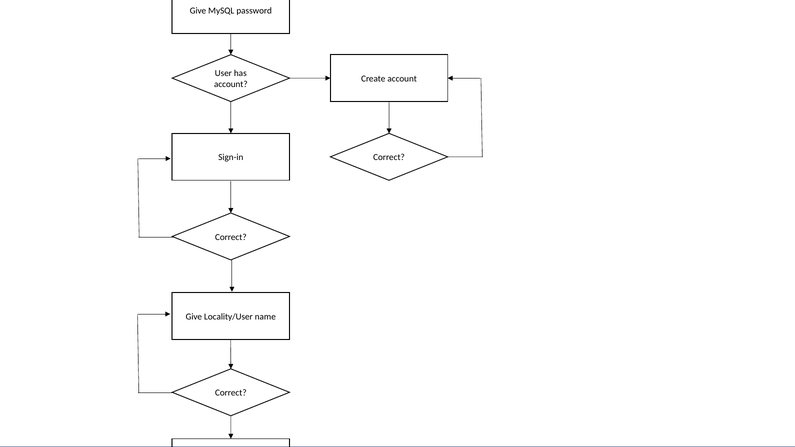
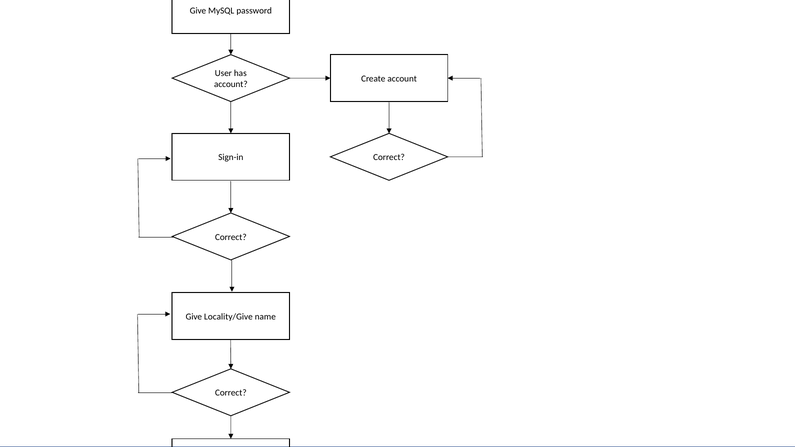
Locality/User: Locality/User -> Locality/Give
